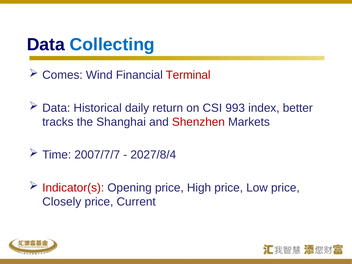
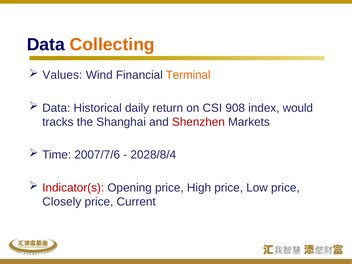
Collecting colour: blue -> orange
Comes: Comes -> Values
Terminal colour: red -> orange
993: 993 -> 908
better: better -> would
2007/7/7: 2007/7/7 -> 2007/7/6
2027/8/4: 2027/8/4 -> 2028/8/4
